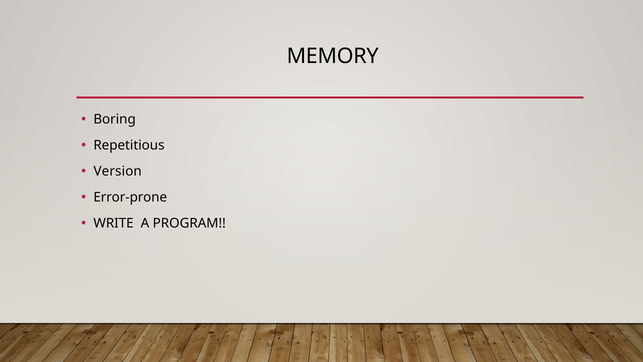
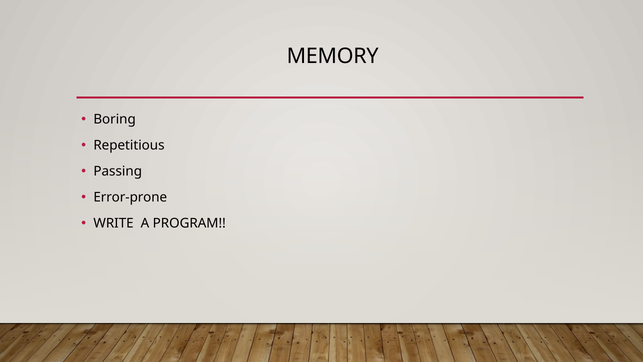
Version: Version -> Passing
